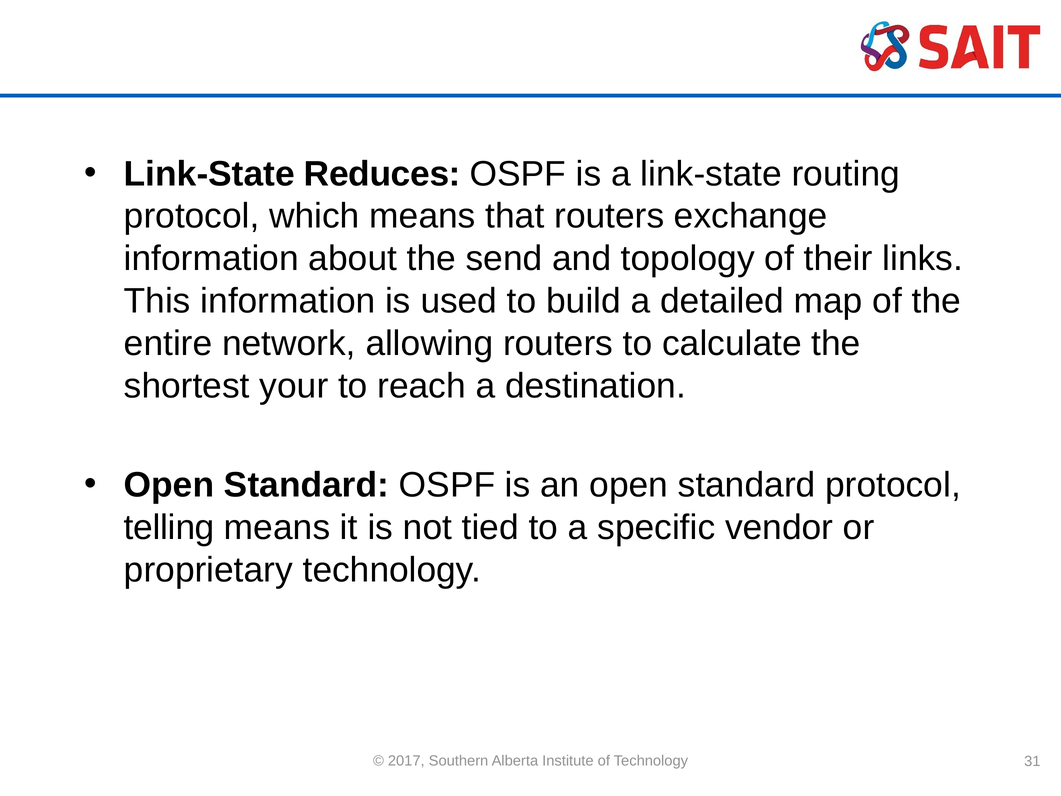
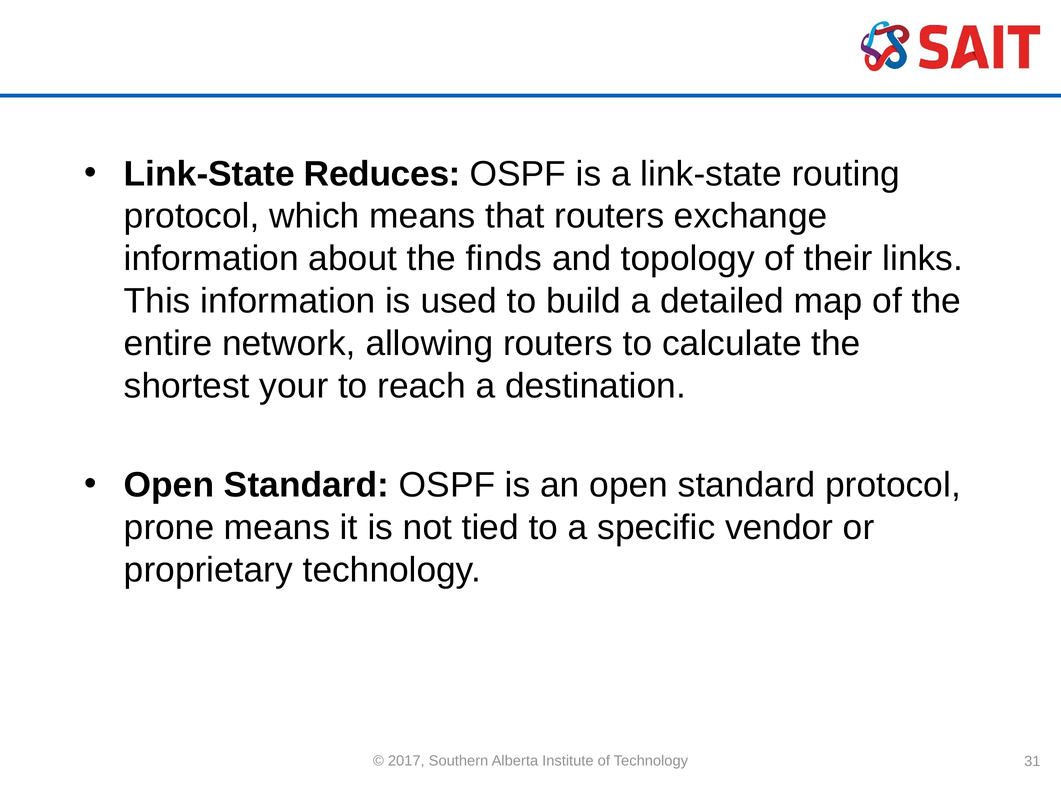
send: send -> finds
telling: telling -> prone
